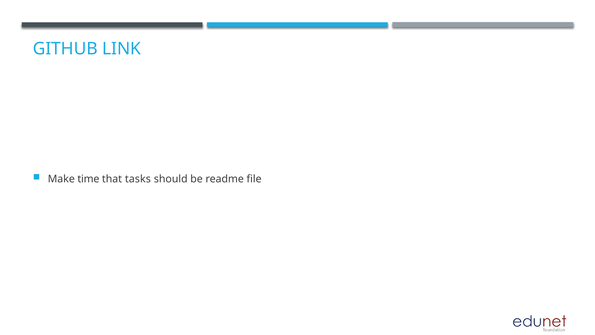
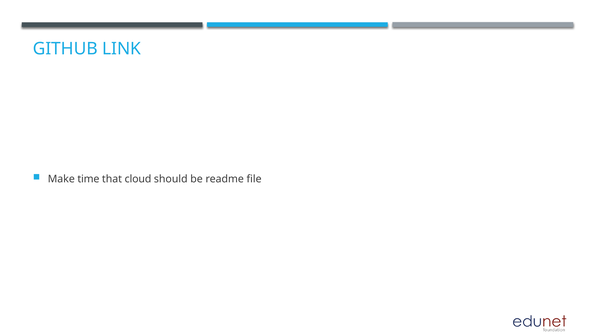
tasks: tasks -> cloud
